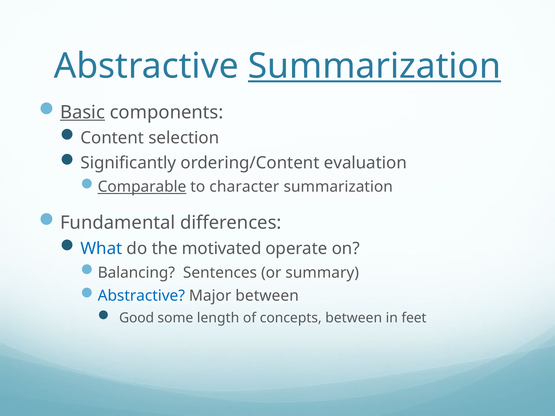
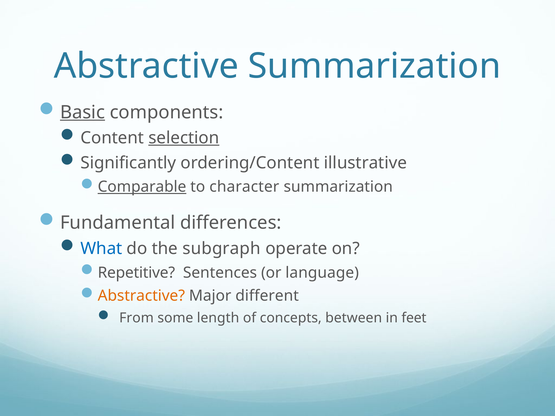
Summarization at (374, 66) underline: present -> none
selection underline: none -> present
evaluation: evaluation -> illustrative
motivated: motivated -> subgraph
Balancing: Balancing -> Repetitive
summary: summary -> language
Abstractive at (141, 296) colour: blue -> orange
Major between: between -> different
Good: Good -> From
